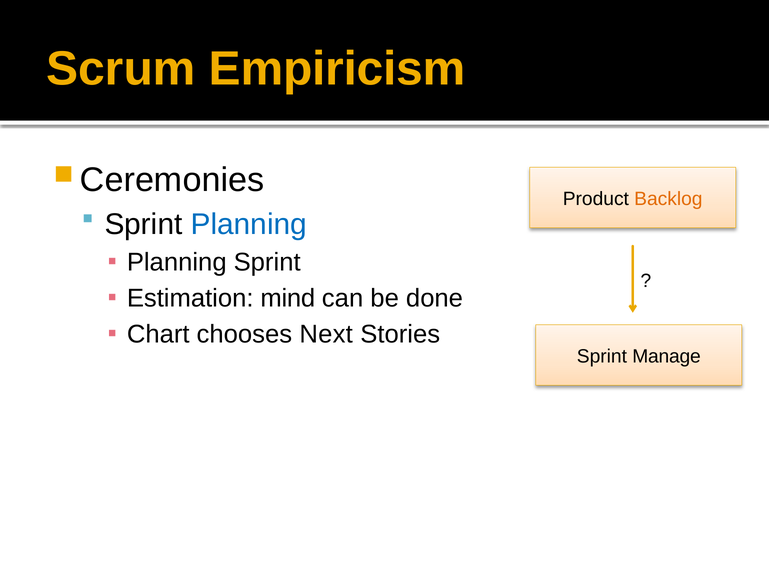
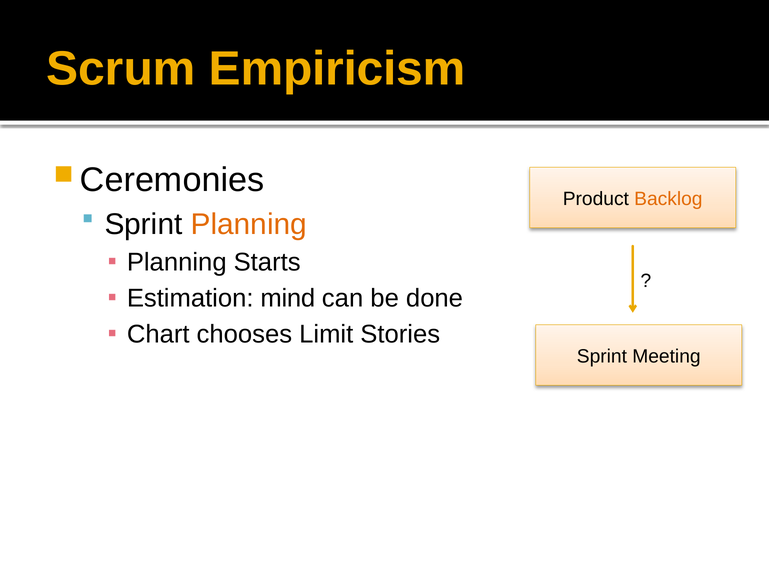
Planning at (249, 224) colour: blue -> orange
Planning Sprint: Sprint -> Starts
Next: Next -> Limit
Manage: Manage -> Meeting
